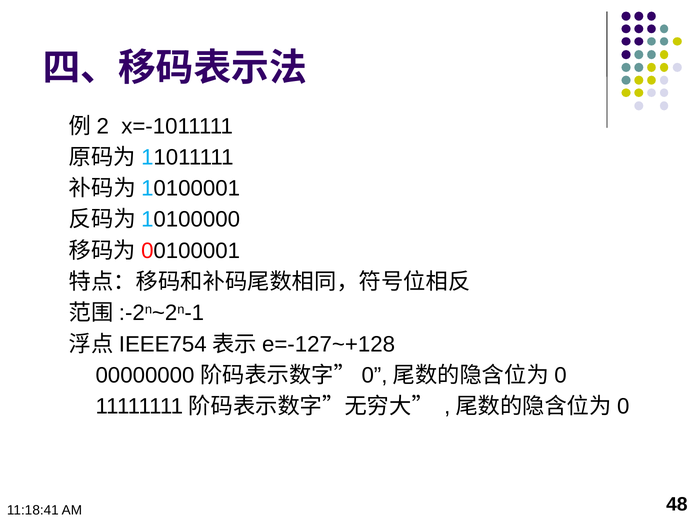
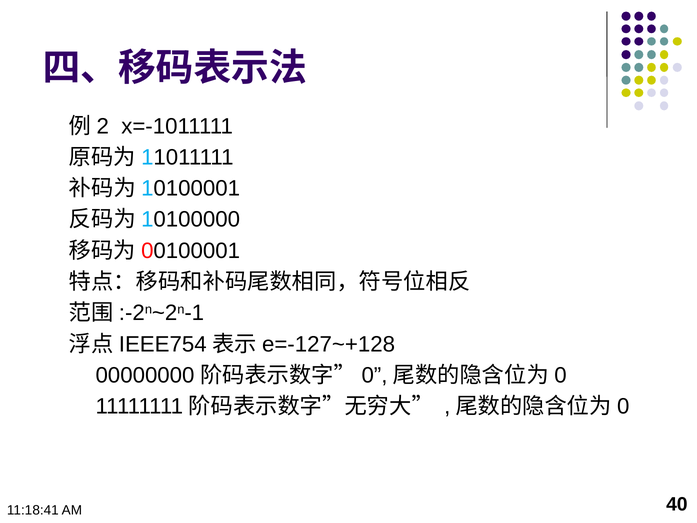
48: 48 -> 40
